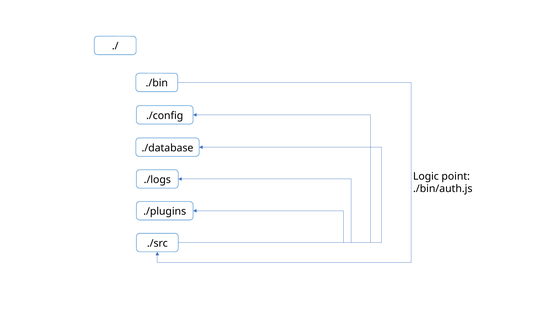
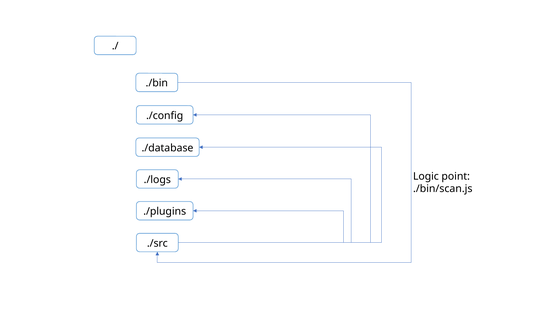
./bin/auth.js: ./bin/auth.js -> ./bin/scan.js
